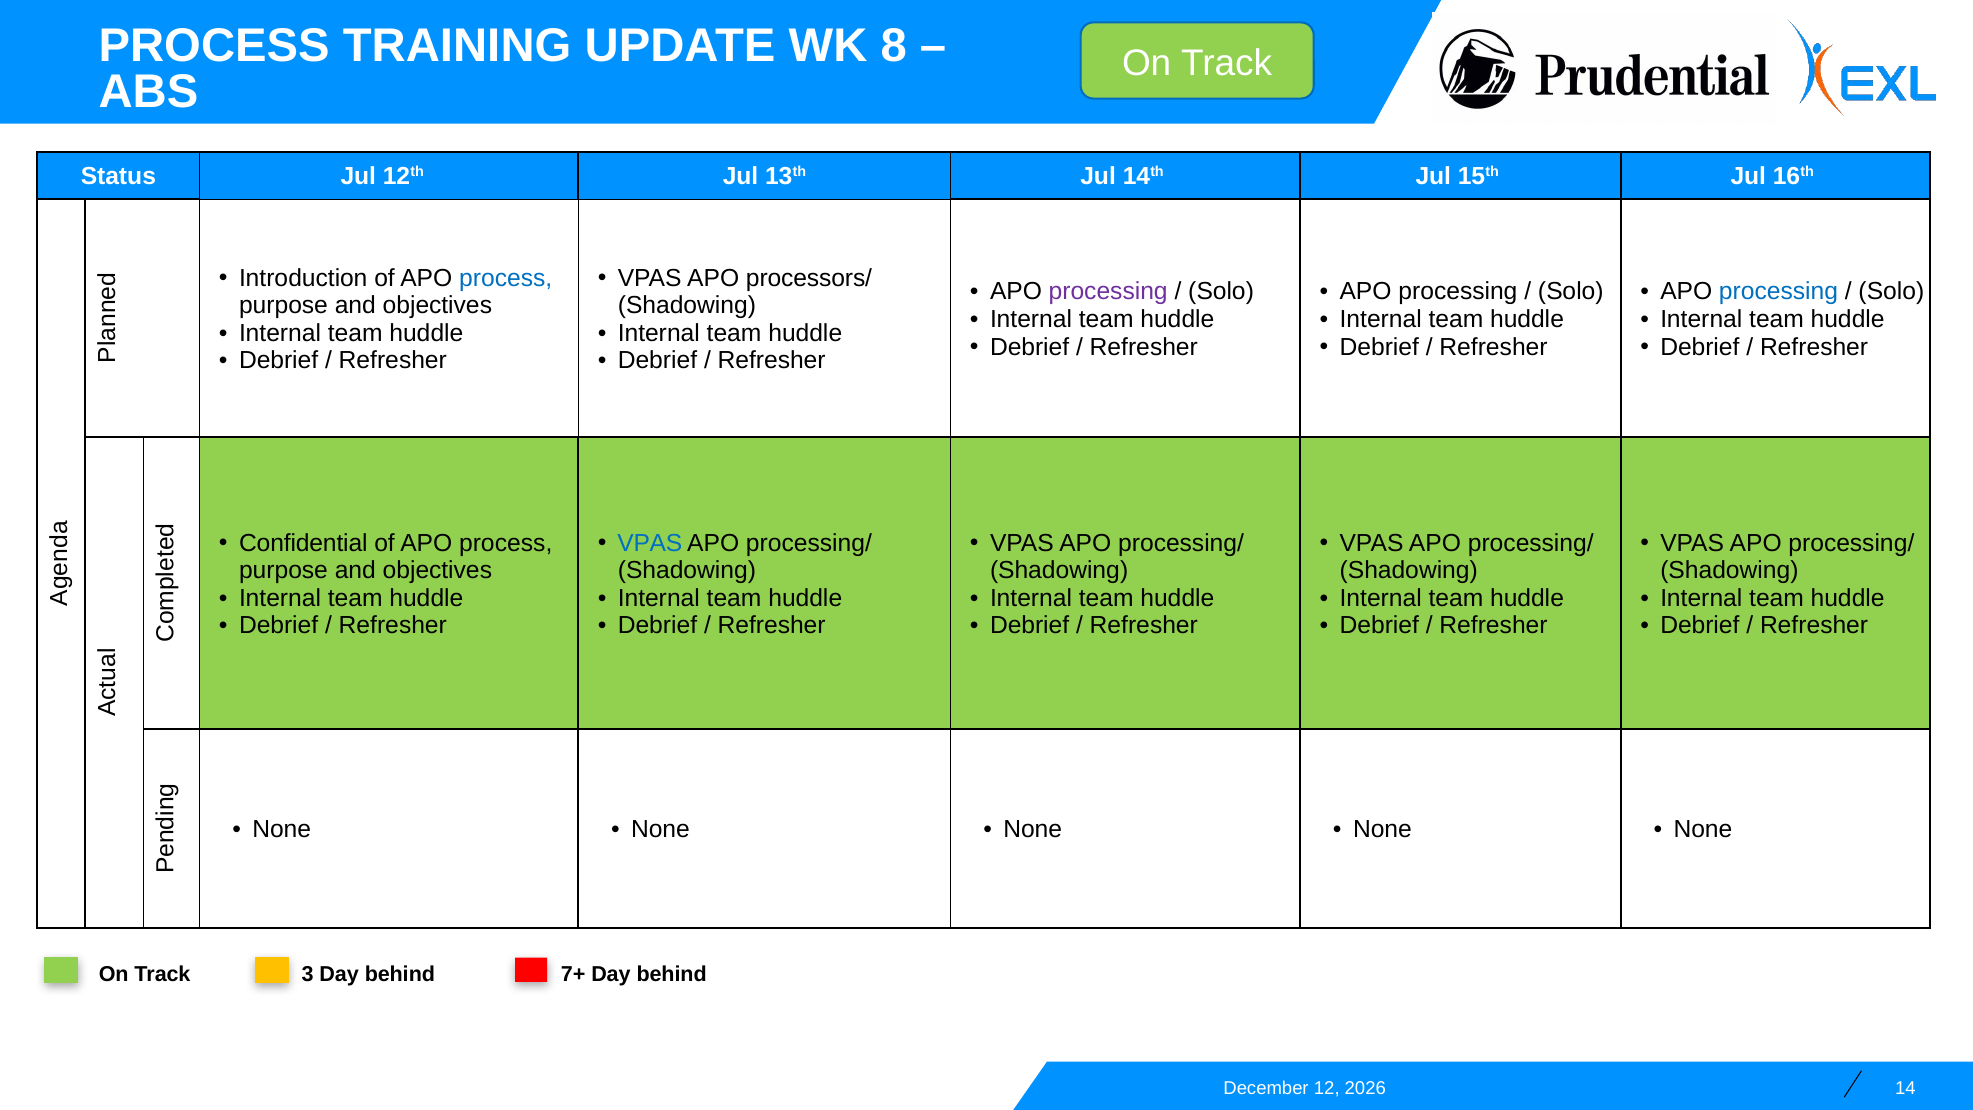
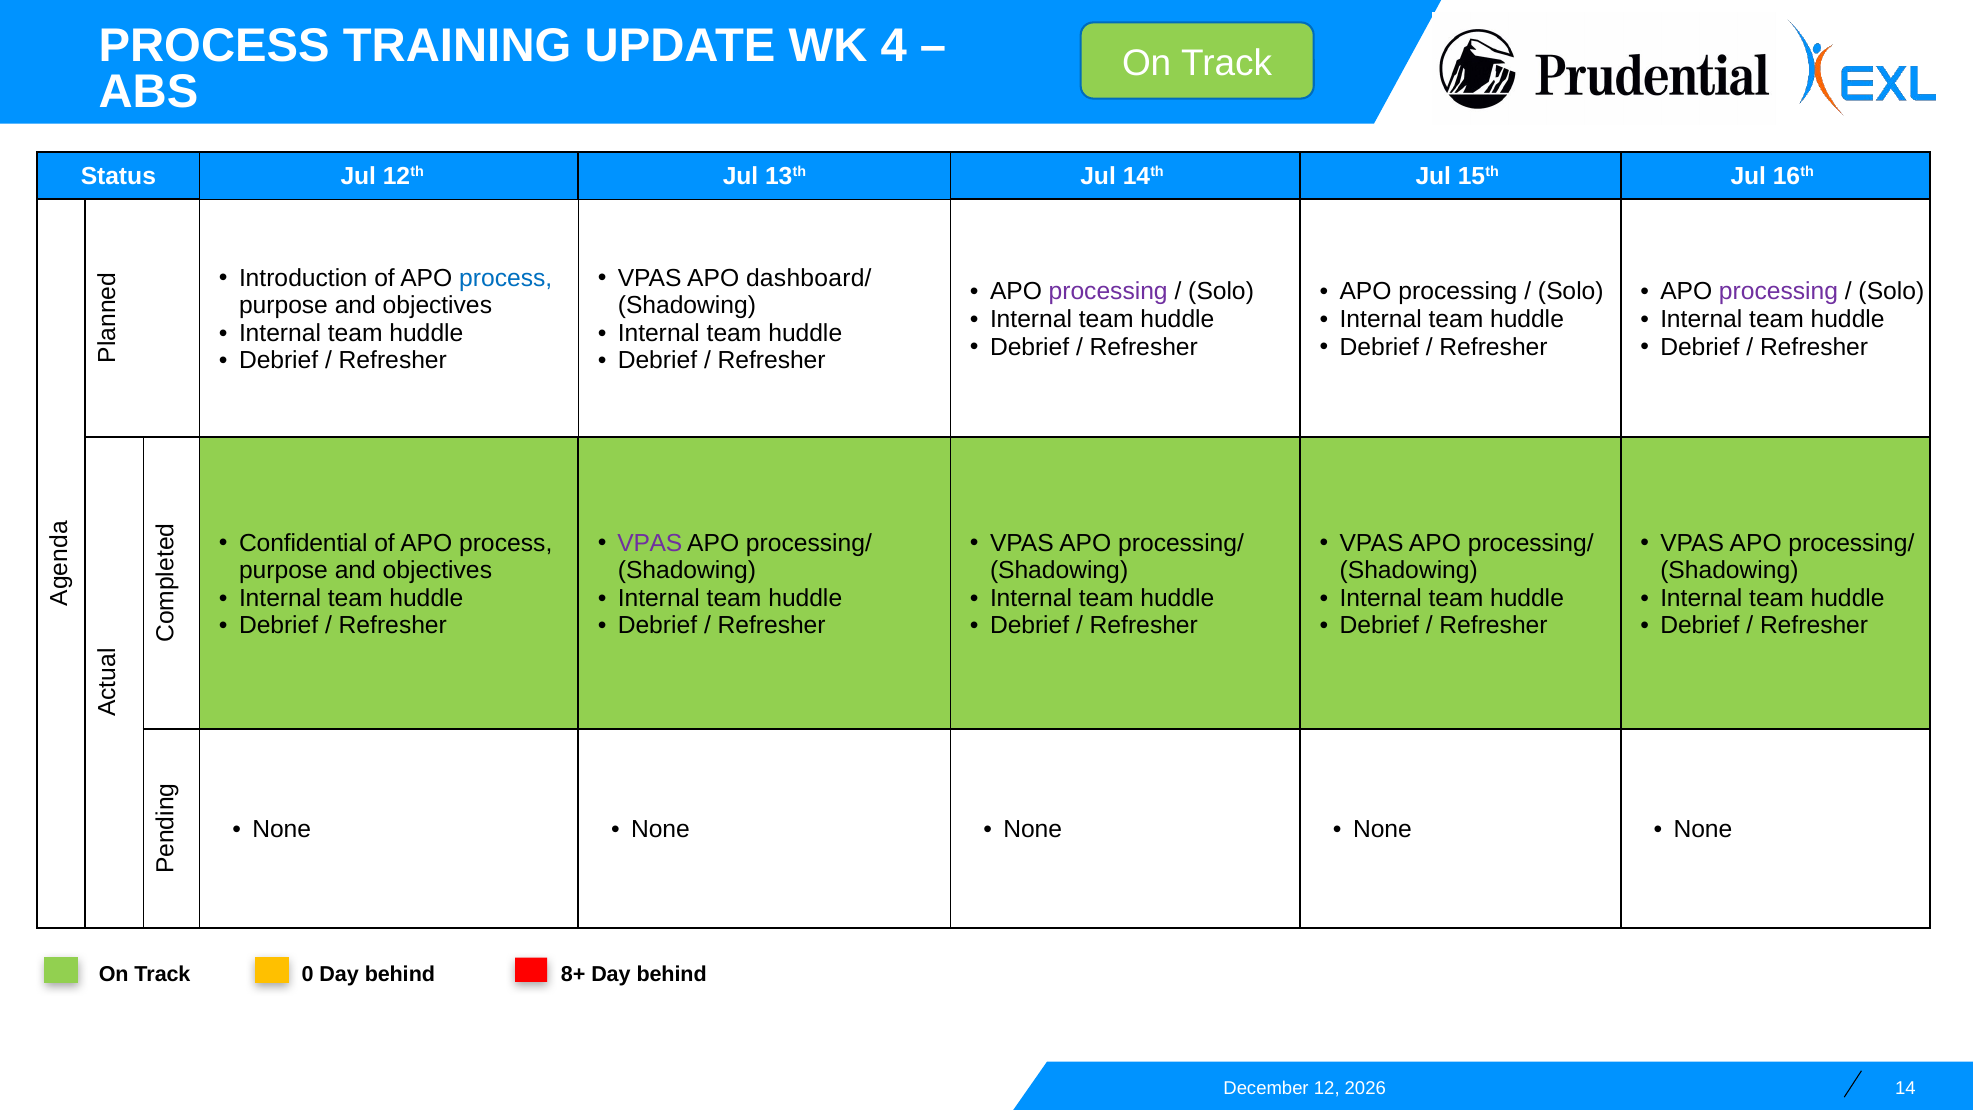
8: 8 -> 4
processors/: processors/ -> dashboard/
processing at (1778, 292) colour: blue -> purple
VPAS at (650, 543) colour: blue -> purple
3: 3 -> 0
7+: 7+ -> 8+
